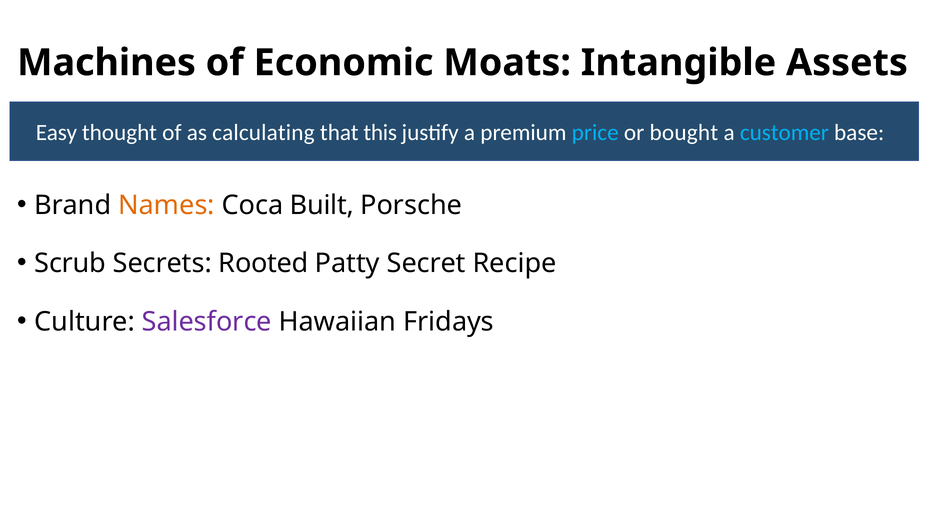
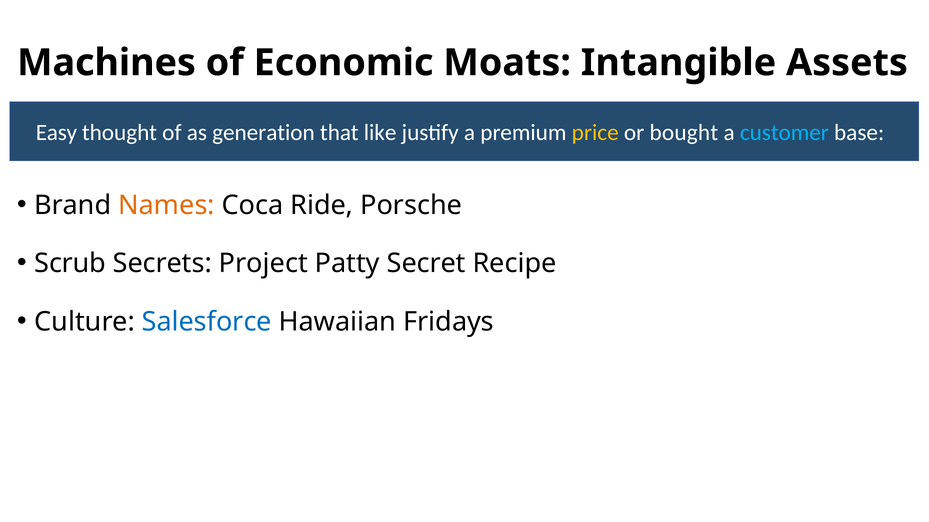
calculating: calculating -> generation
this: this -> like
price colour: light blue -> yellow
Built: Built -> Ride
Rooted: Rooted -> Project
Salesforce colour: purple -> blue
